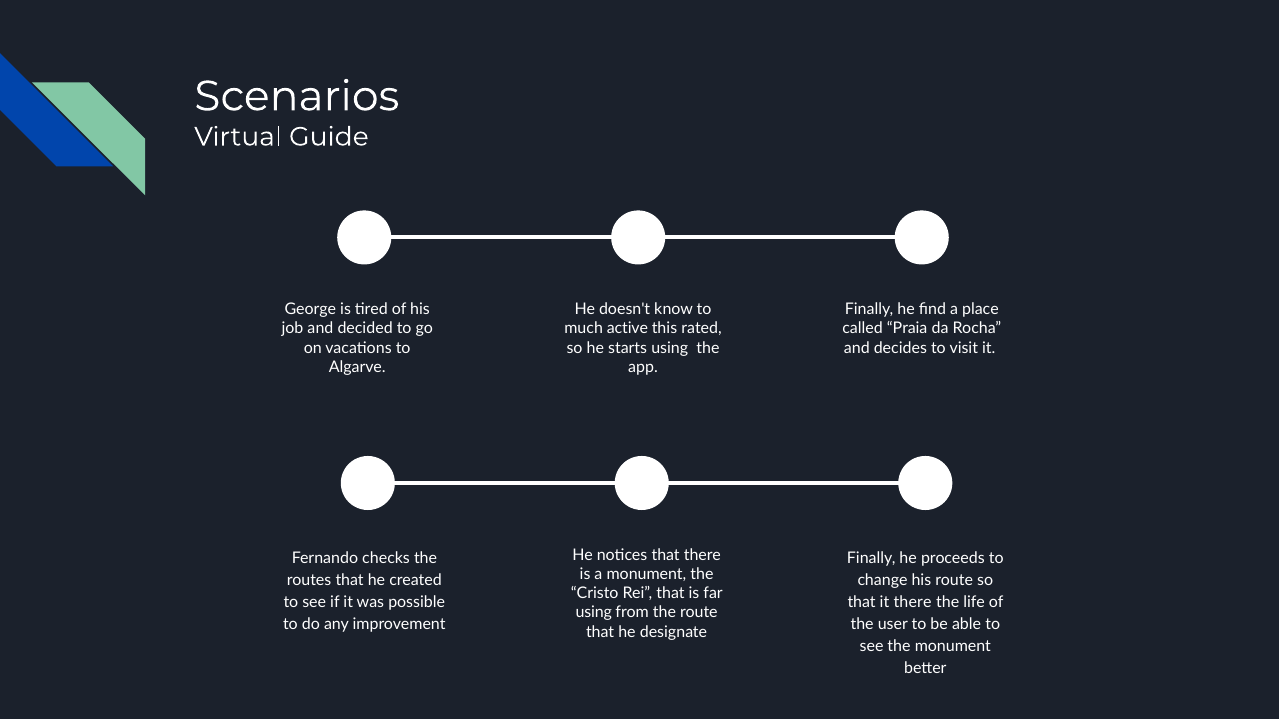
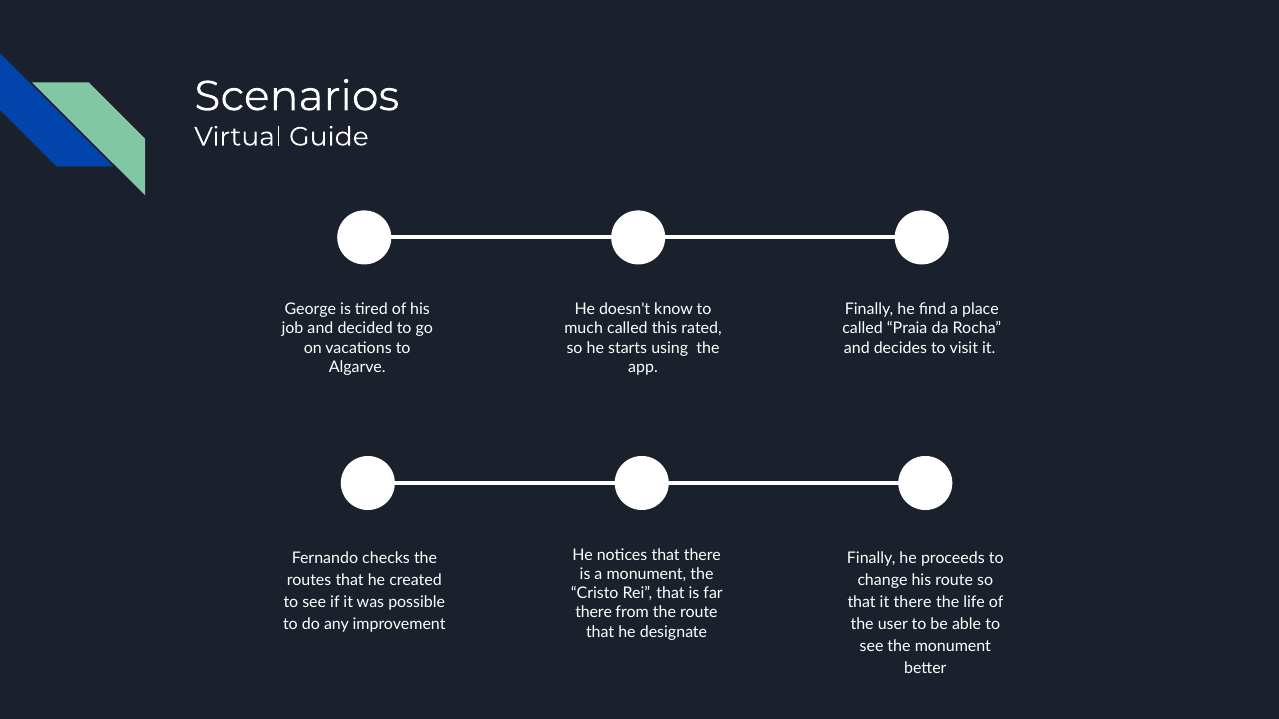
much active: active -> called
using at (594, 613): using -> there
